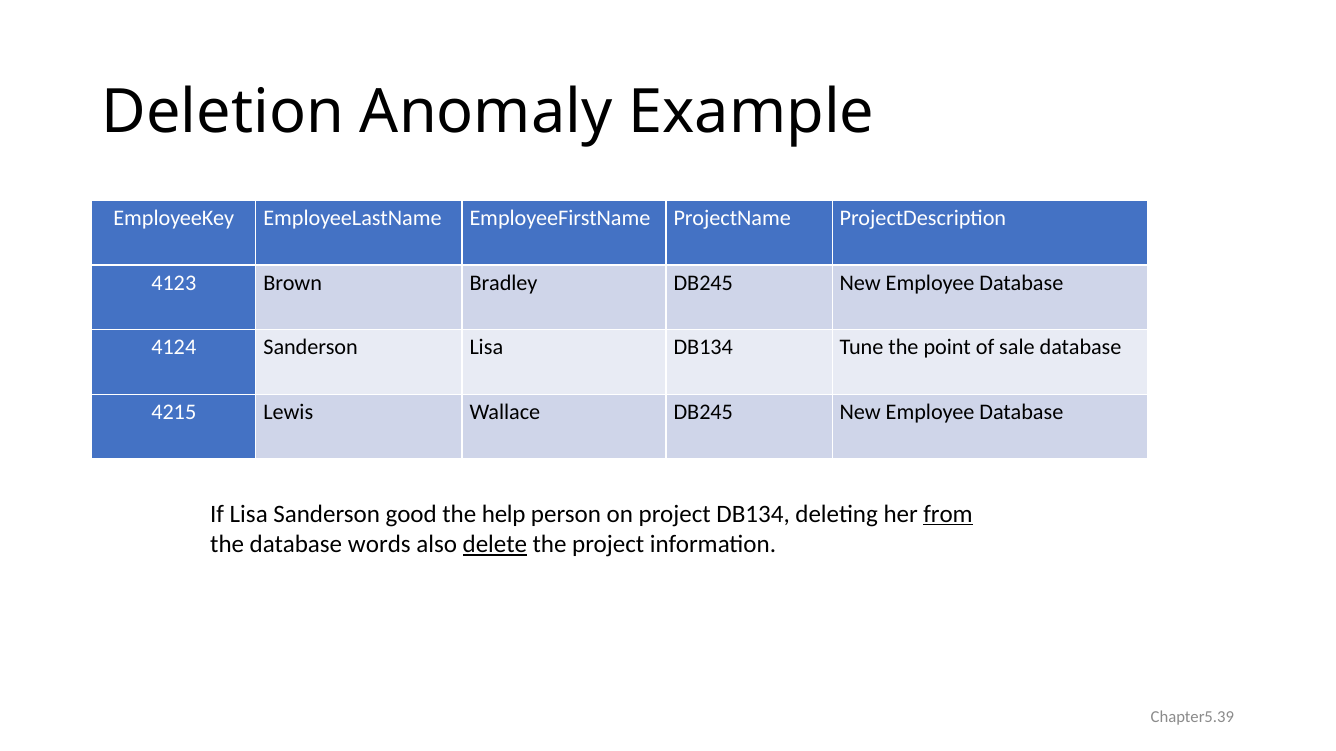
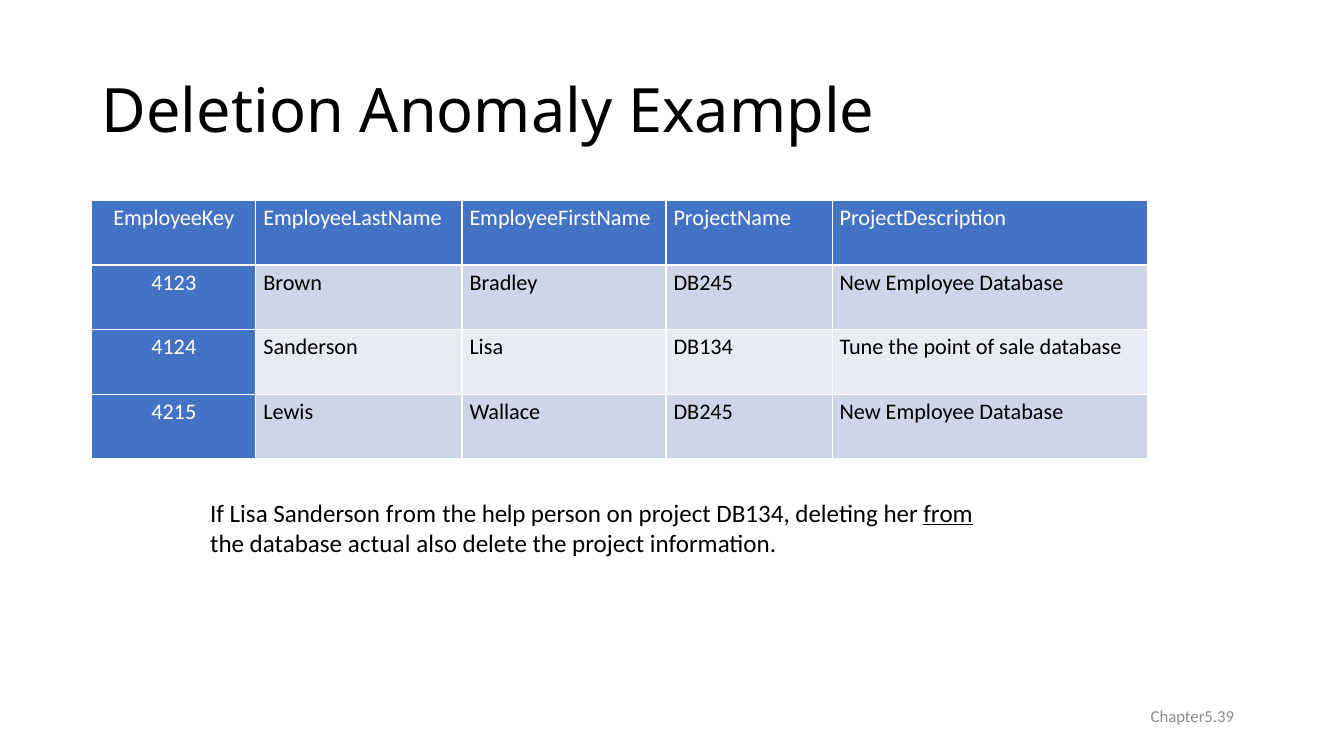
Sanderson good: good -> from
words: words -> actual
delete underline: present -> none
